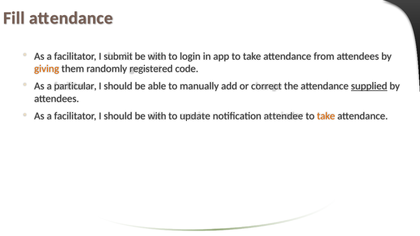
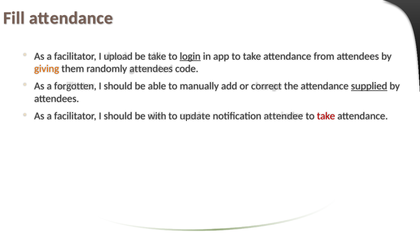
submit: submit -> upload
with at (157, 56): with -> take
login underline: none -> present
randomly registered: registered -> attendees
particular: particular -> forgotten
take at (326, 116) colour: orange -> red
